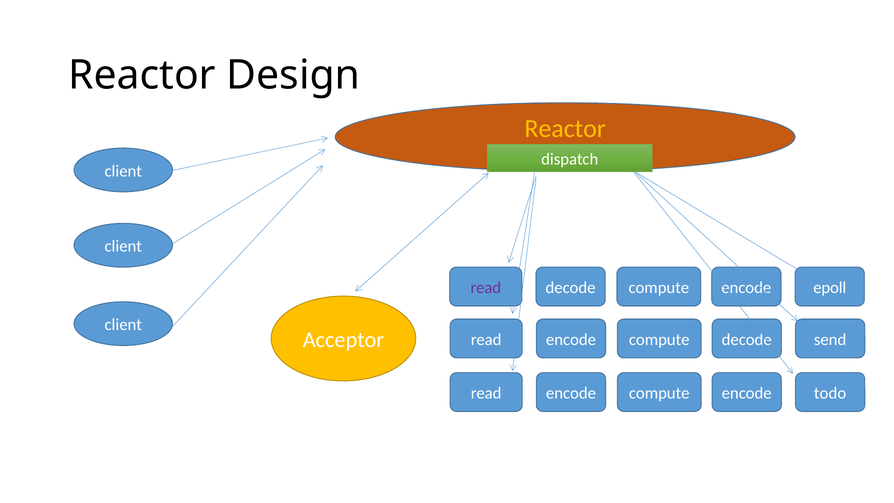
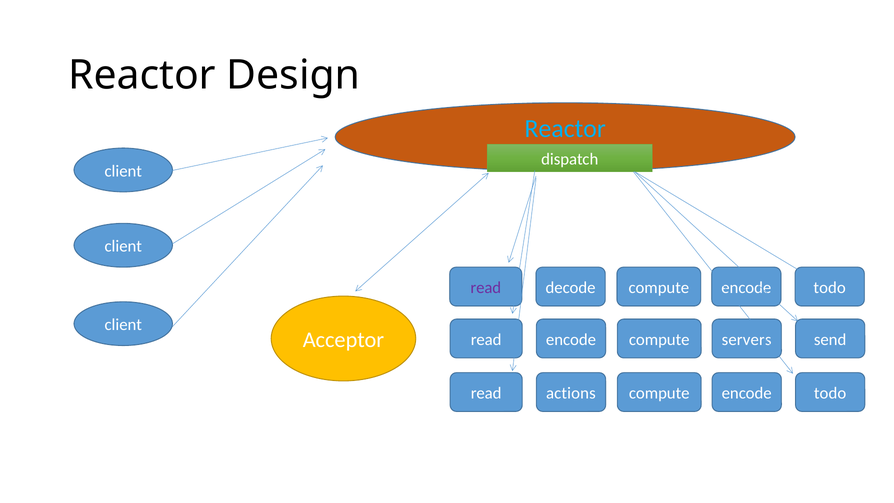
Reactor at (565, 129) colour: yellow -> light blue
decode compute encode epoll: epoll -> todo
compute decode: decode -> servers
encode at (571, 393): encode -> actions
